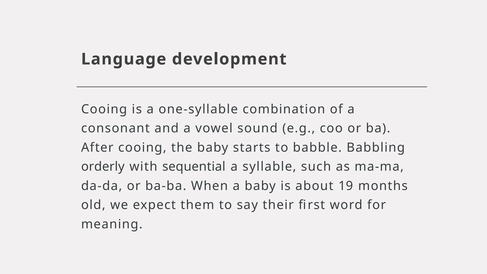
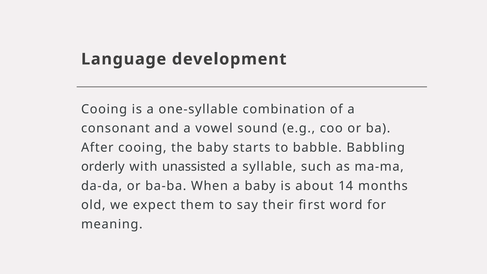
sequential: sequential -> unassisted
19: 19 -> 14
